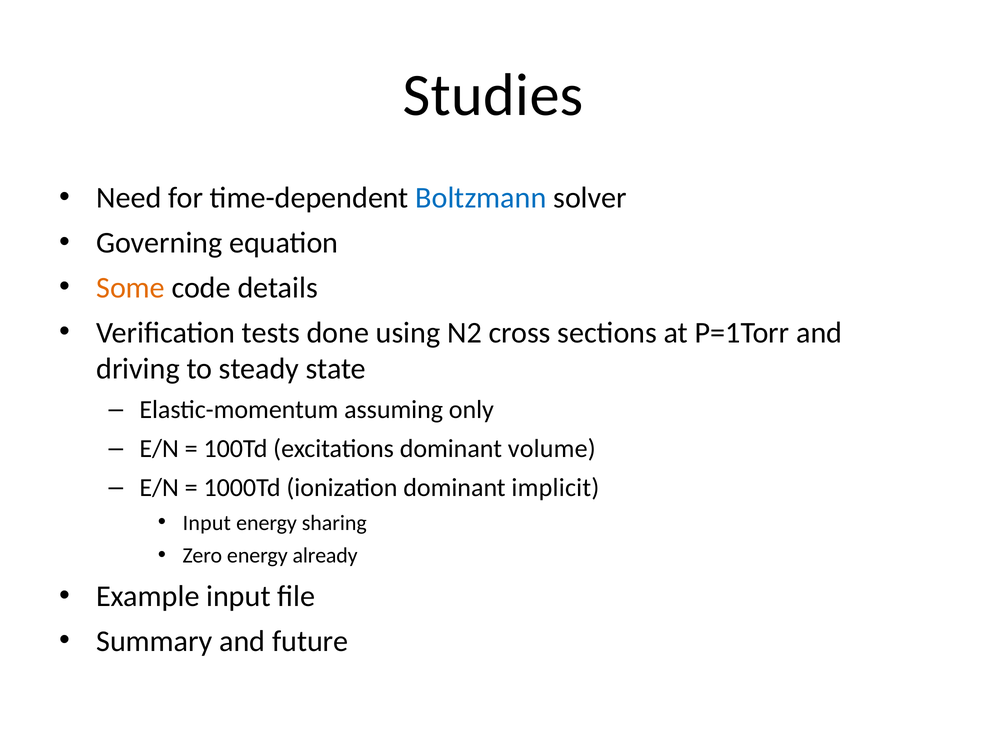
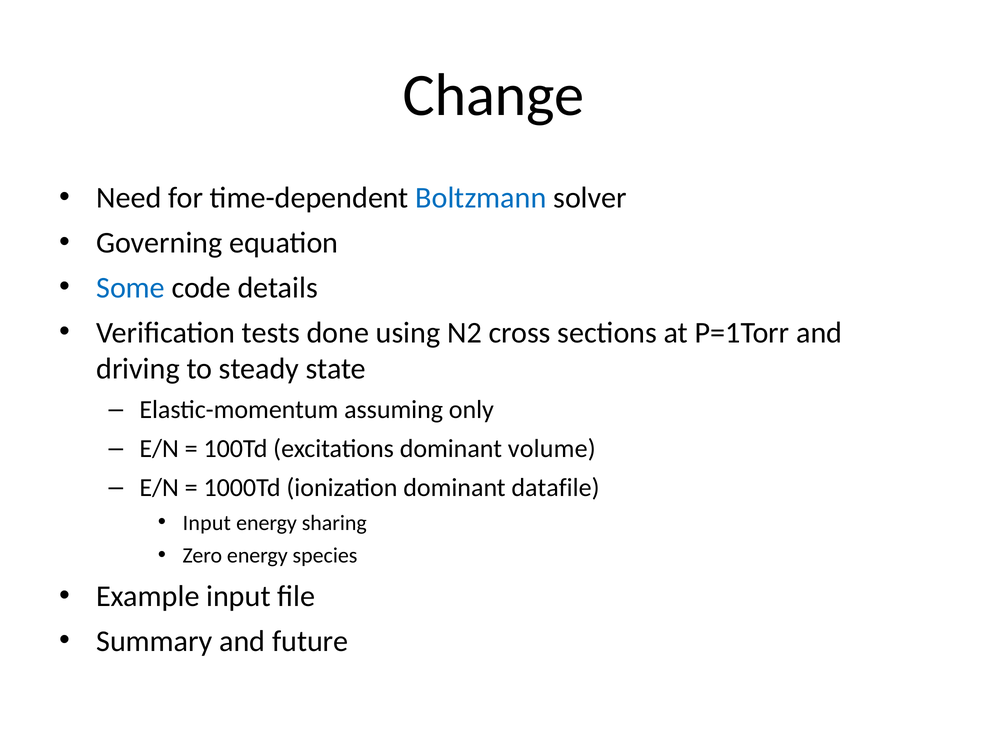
Studies: Studies -> Change
Some colour: orange -> blue
implicit: implicit -> datafile
already: already -> species
